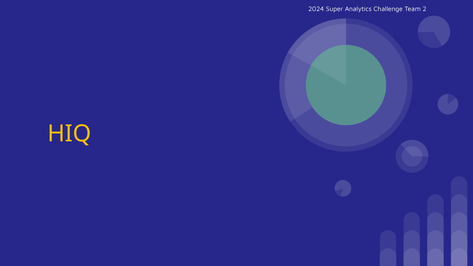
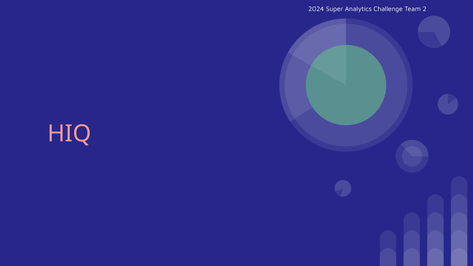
HIQ colour: yellow -> pink
